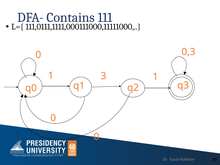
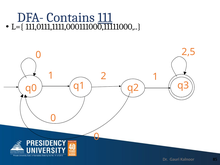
111 underline: none -> present
0,3: 0,3 -> 2,5
3: 3 -> 2
